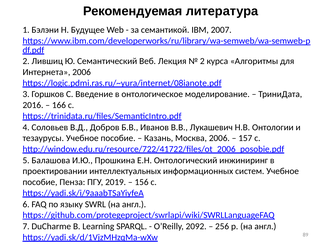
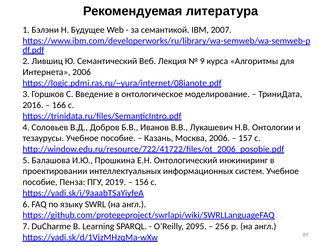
2 at (202, 61): 2 -> 9
2092: 2092 -> 2095
